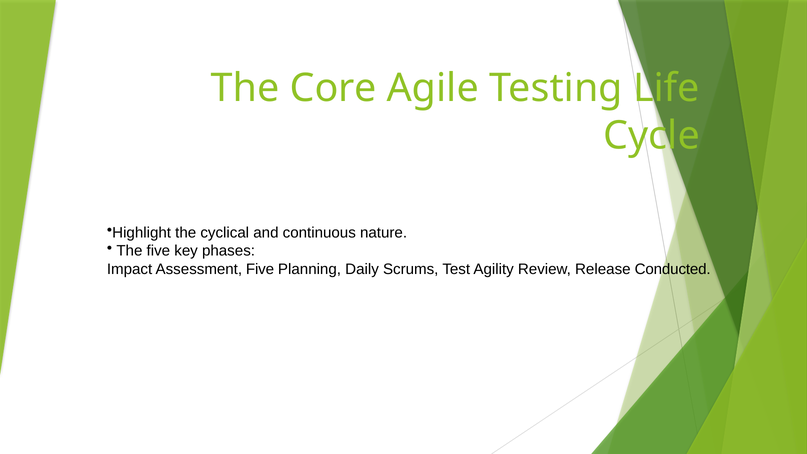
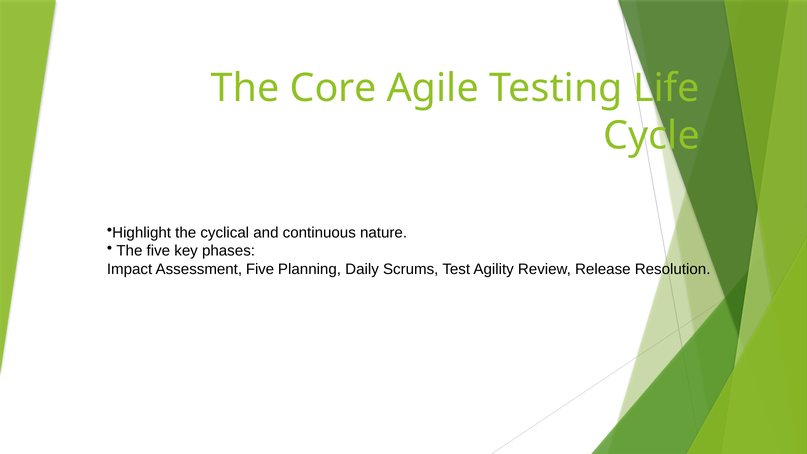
Conducted: Conducted -> Resolution
